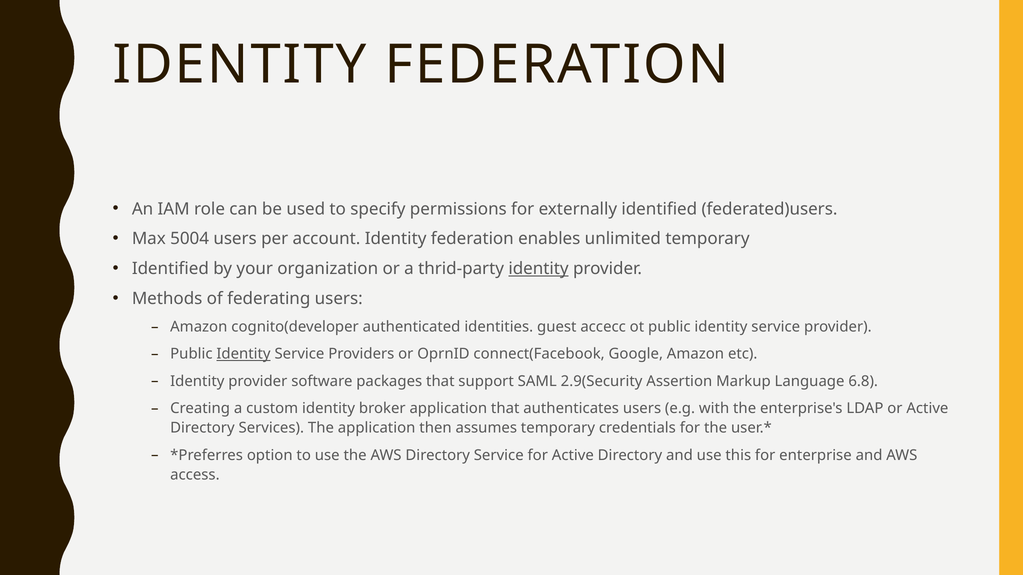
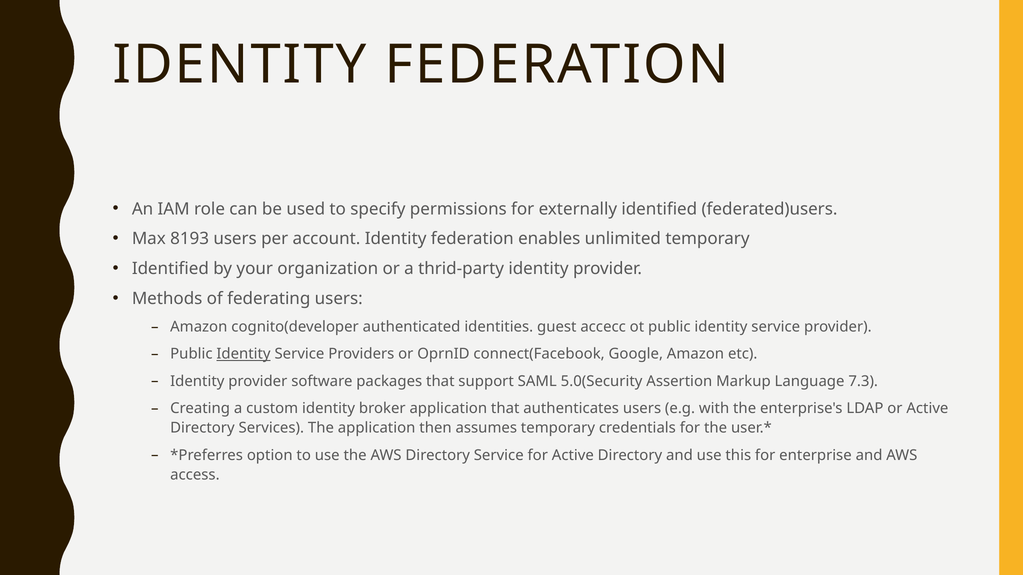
5004: 5004 -> 8193
identity at (539, 269) underline: present -> none
2.9(Security: 2.9(Security -> 5.0(Security
6.8: 6.8 -> 7.3
